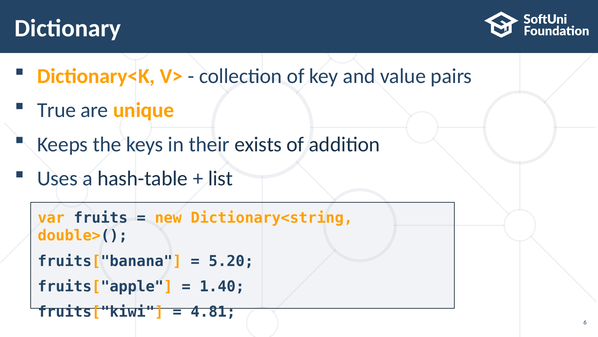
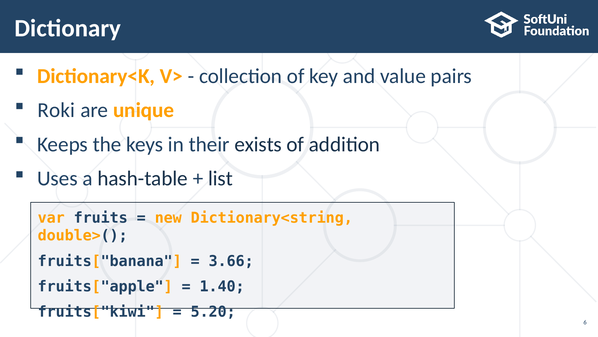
True: True -> Roki
5.20: 5.20 -> 3.66
4.81: 4.81 -> 5.20
